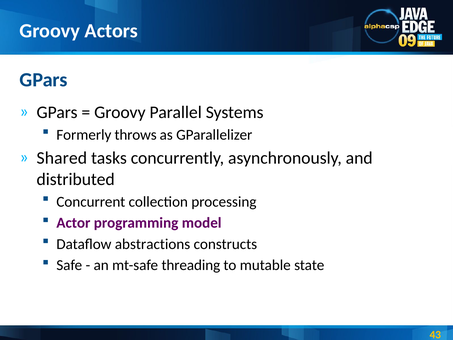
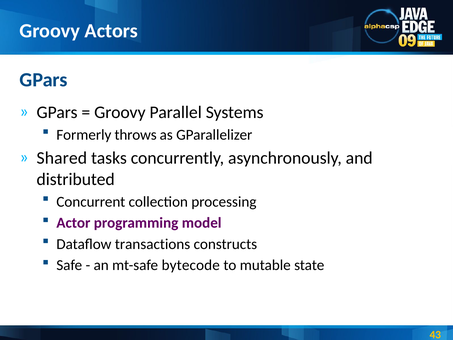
abstractions: abstractions -> transactions
threading: threading -> bytecode
